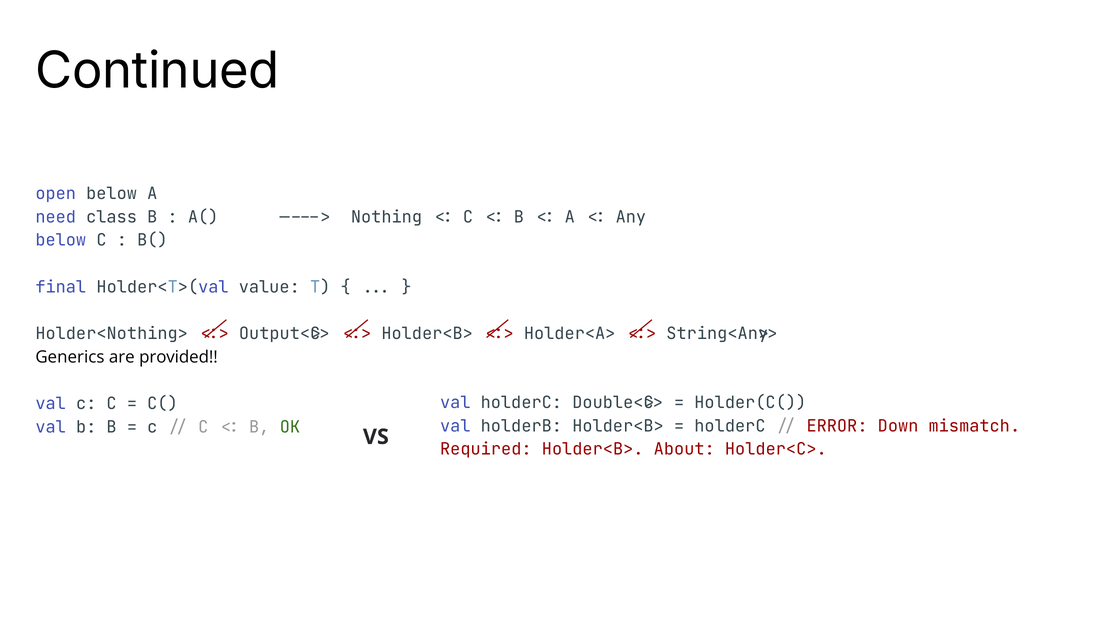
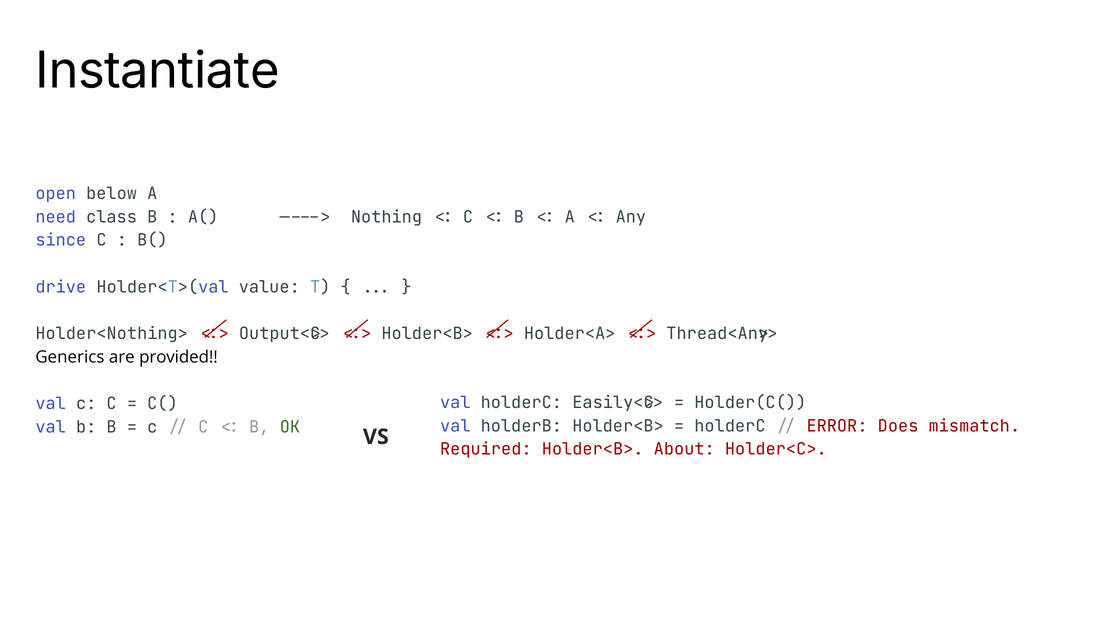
Continued: Continued -> Instantiate
below at (61, 240): below -> since
final: final -> drive
String<Any>: String<Any> -> Thread<Any>
Double<C>: Double<C> -> Easily<C>
Down: Down -> Does
